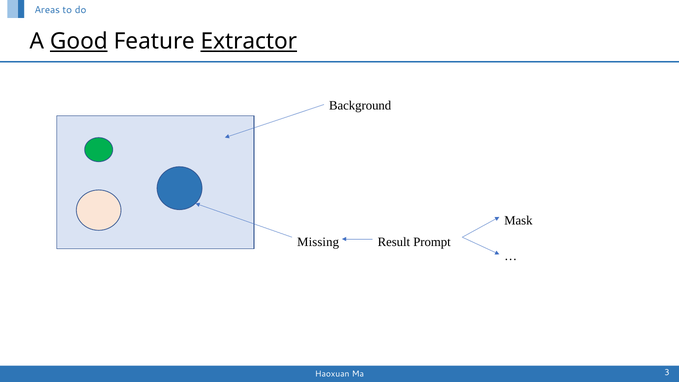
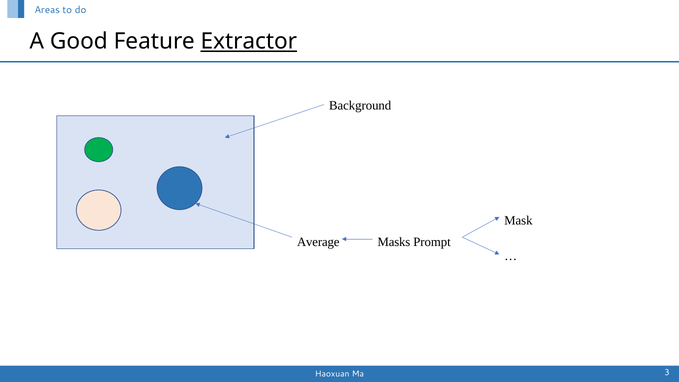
Good underline: present -> none
Missing: Missing -> Average
Result: Result -> Masks
